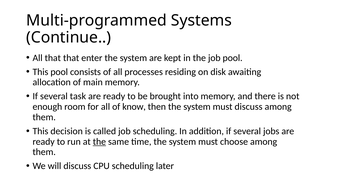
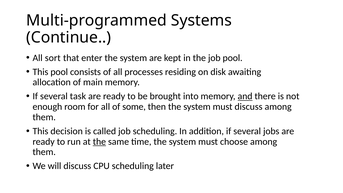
All that: that -> sort
and underline: none -> present
know: know -> some
